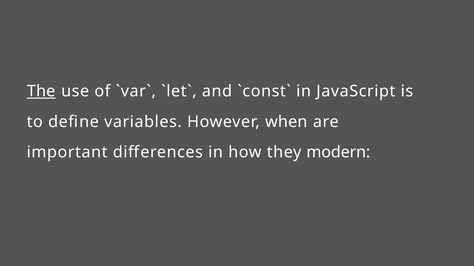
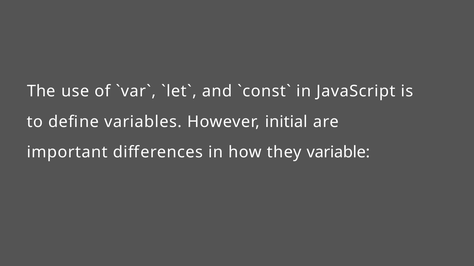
The underline: present -> none
when: when -> initial
modern: modern -> variable
